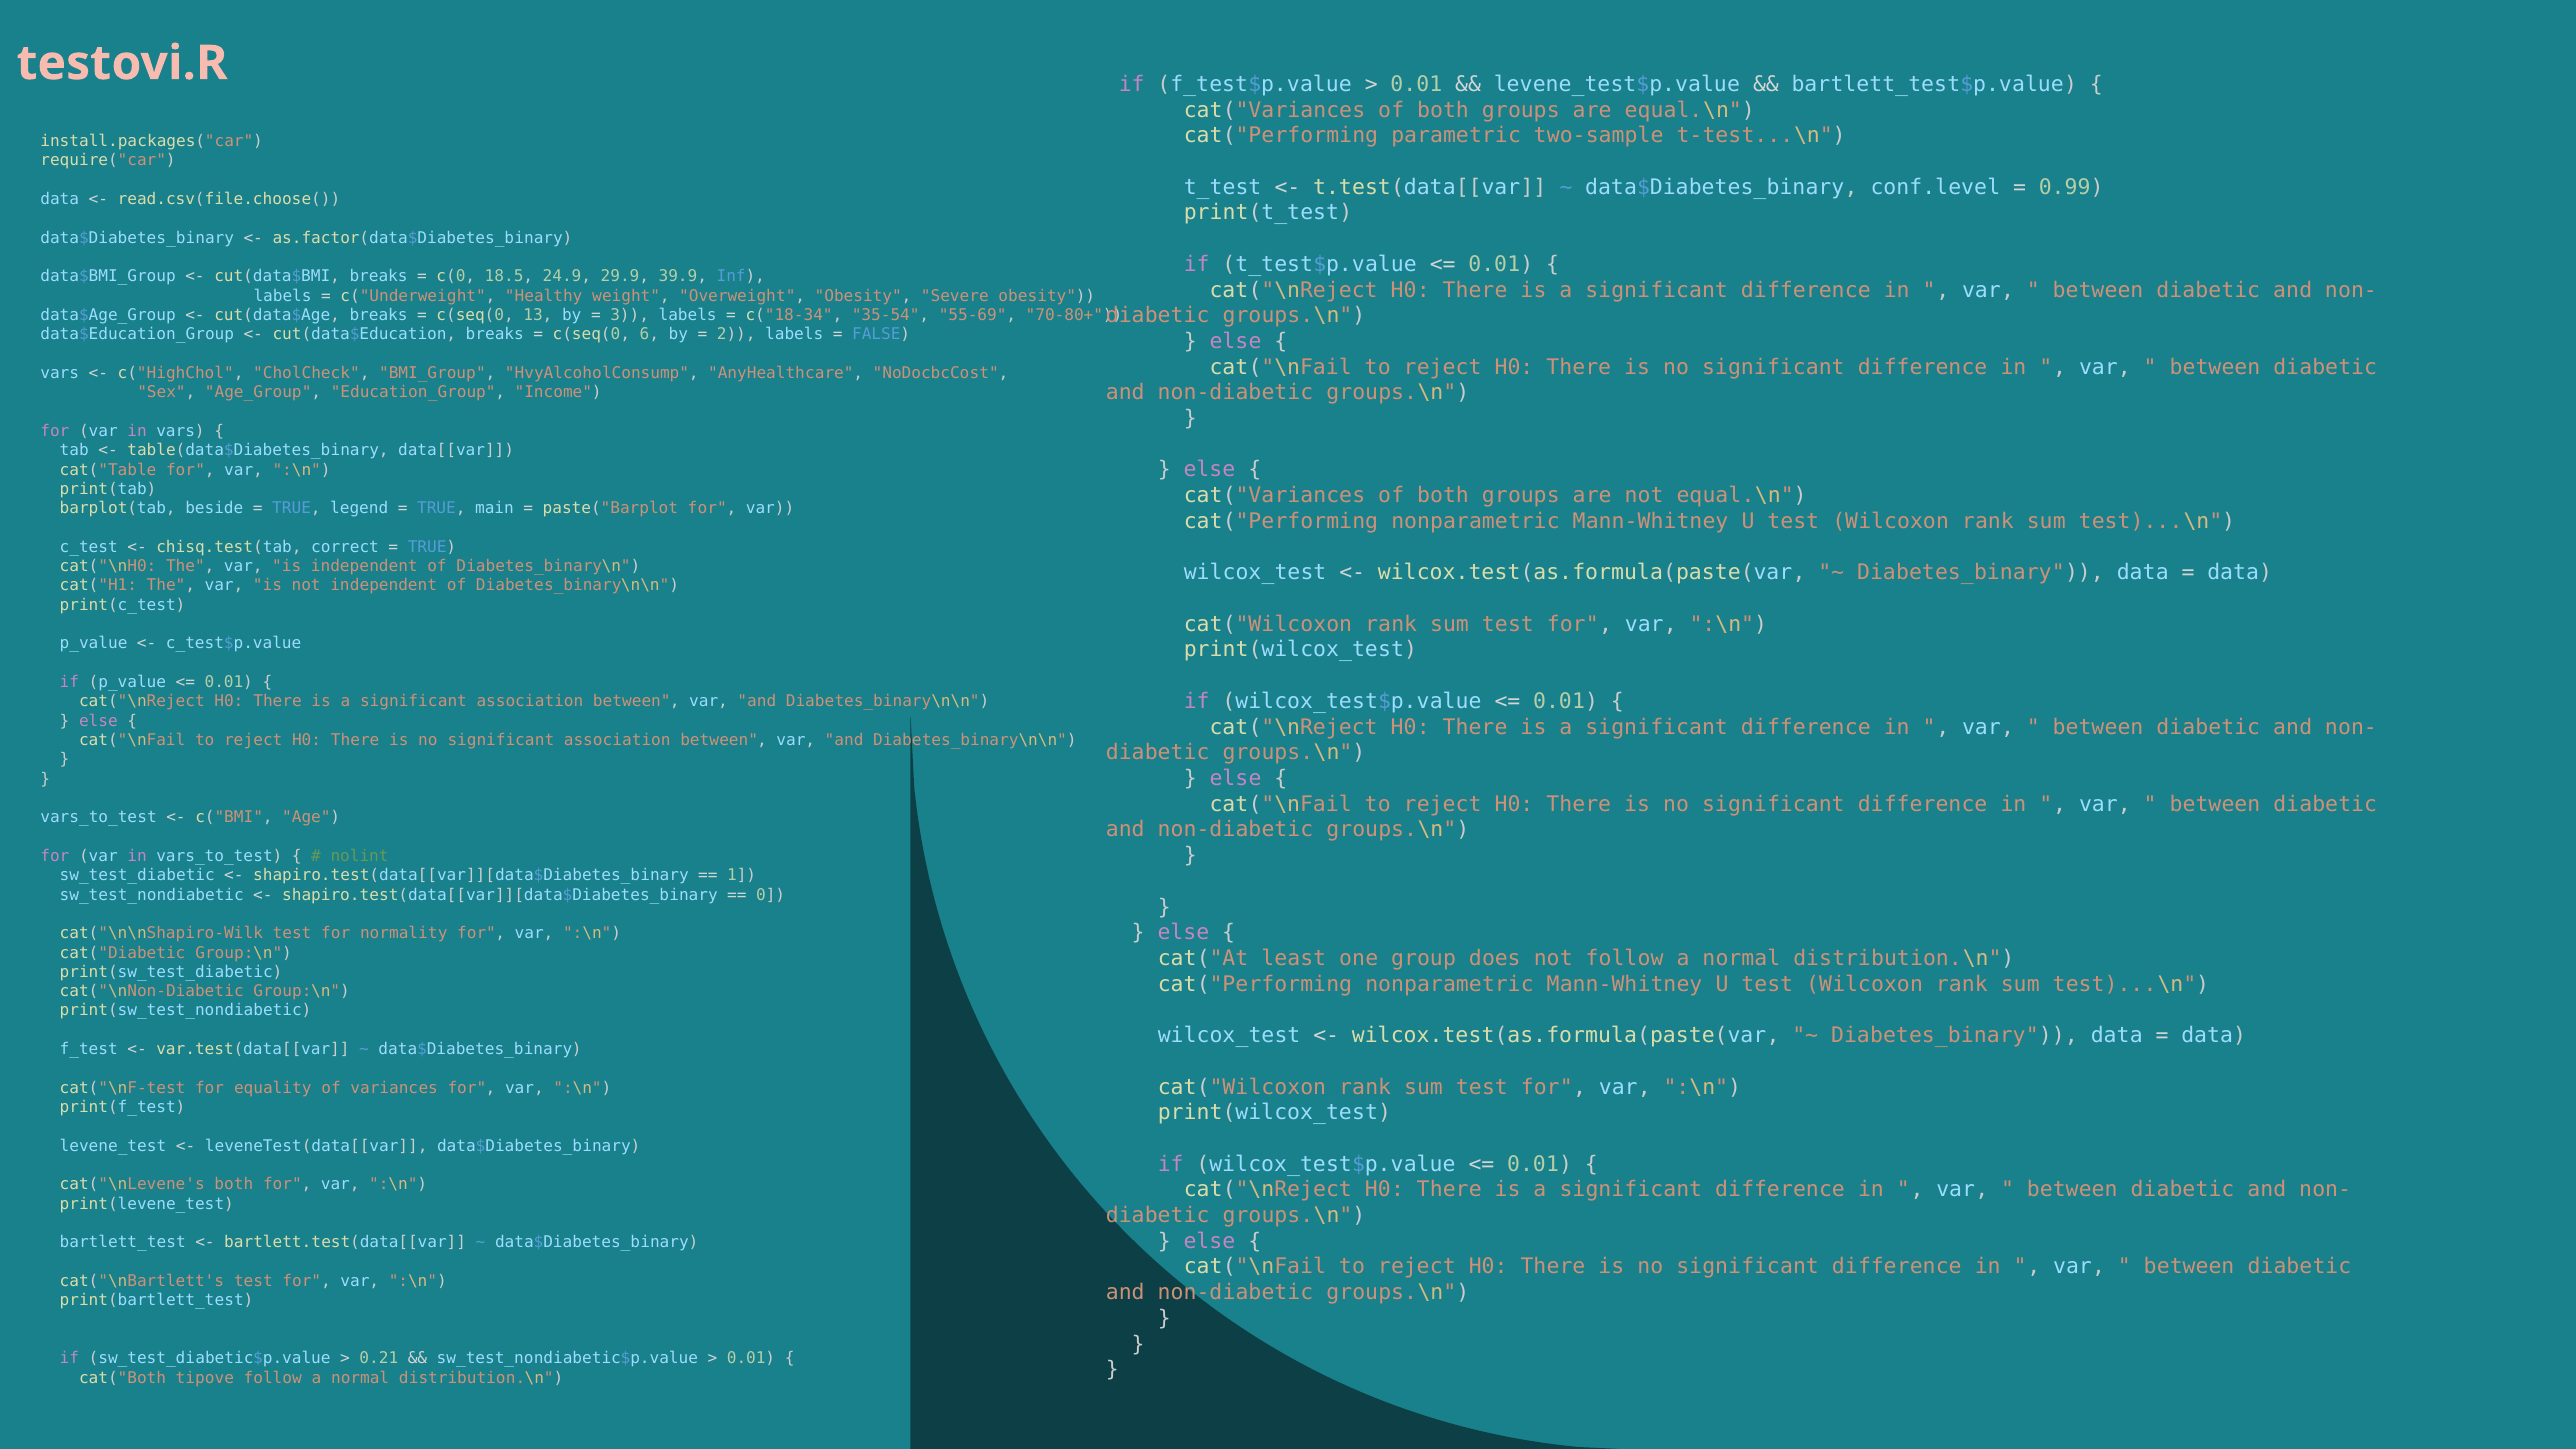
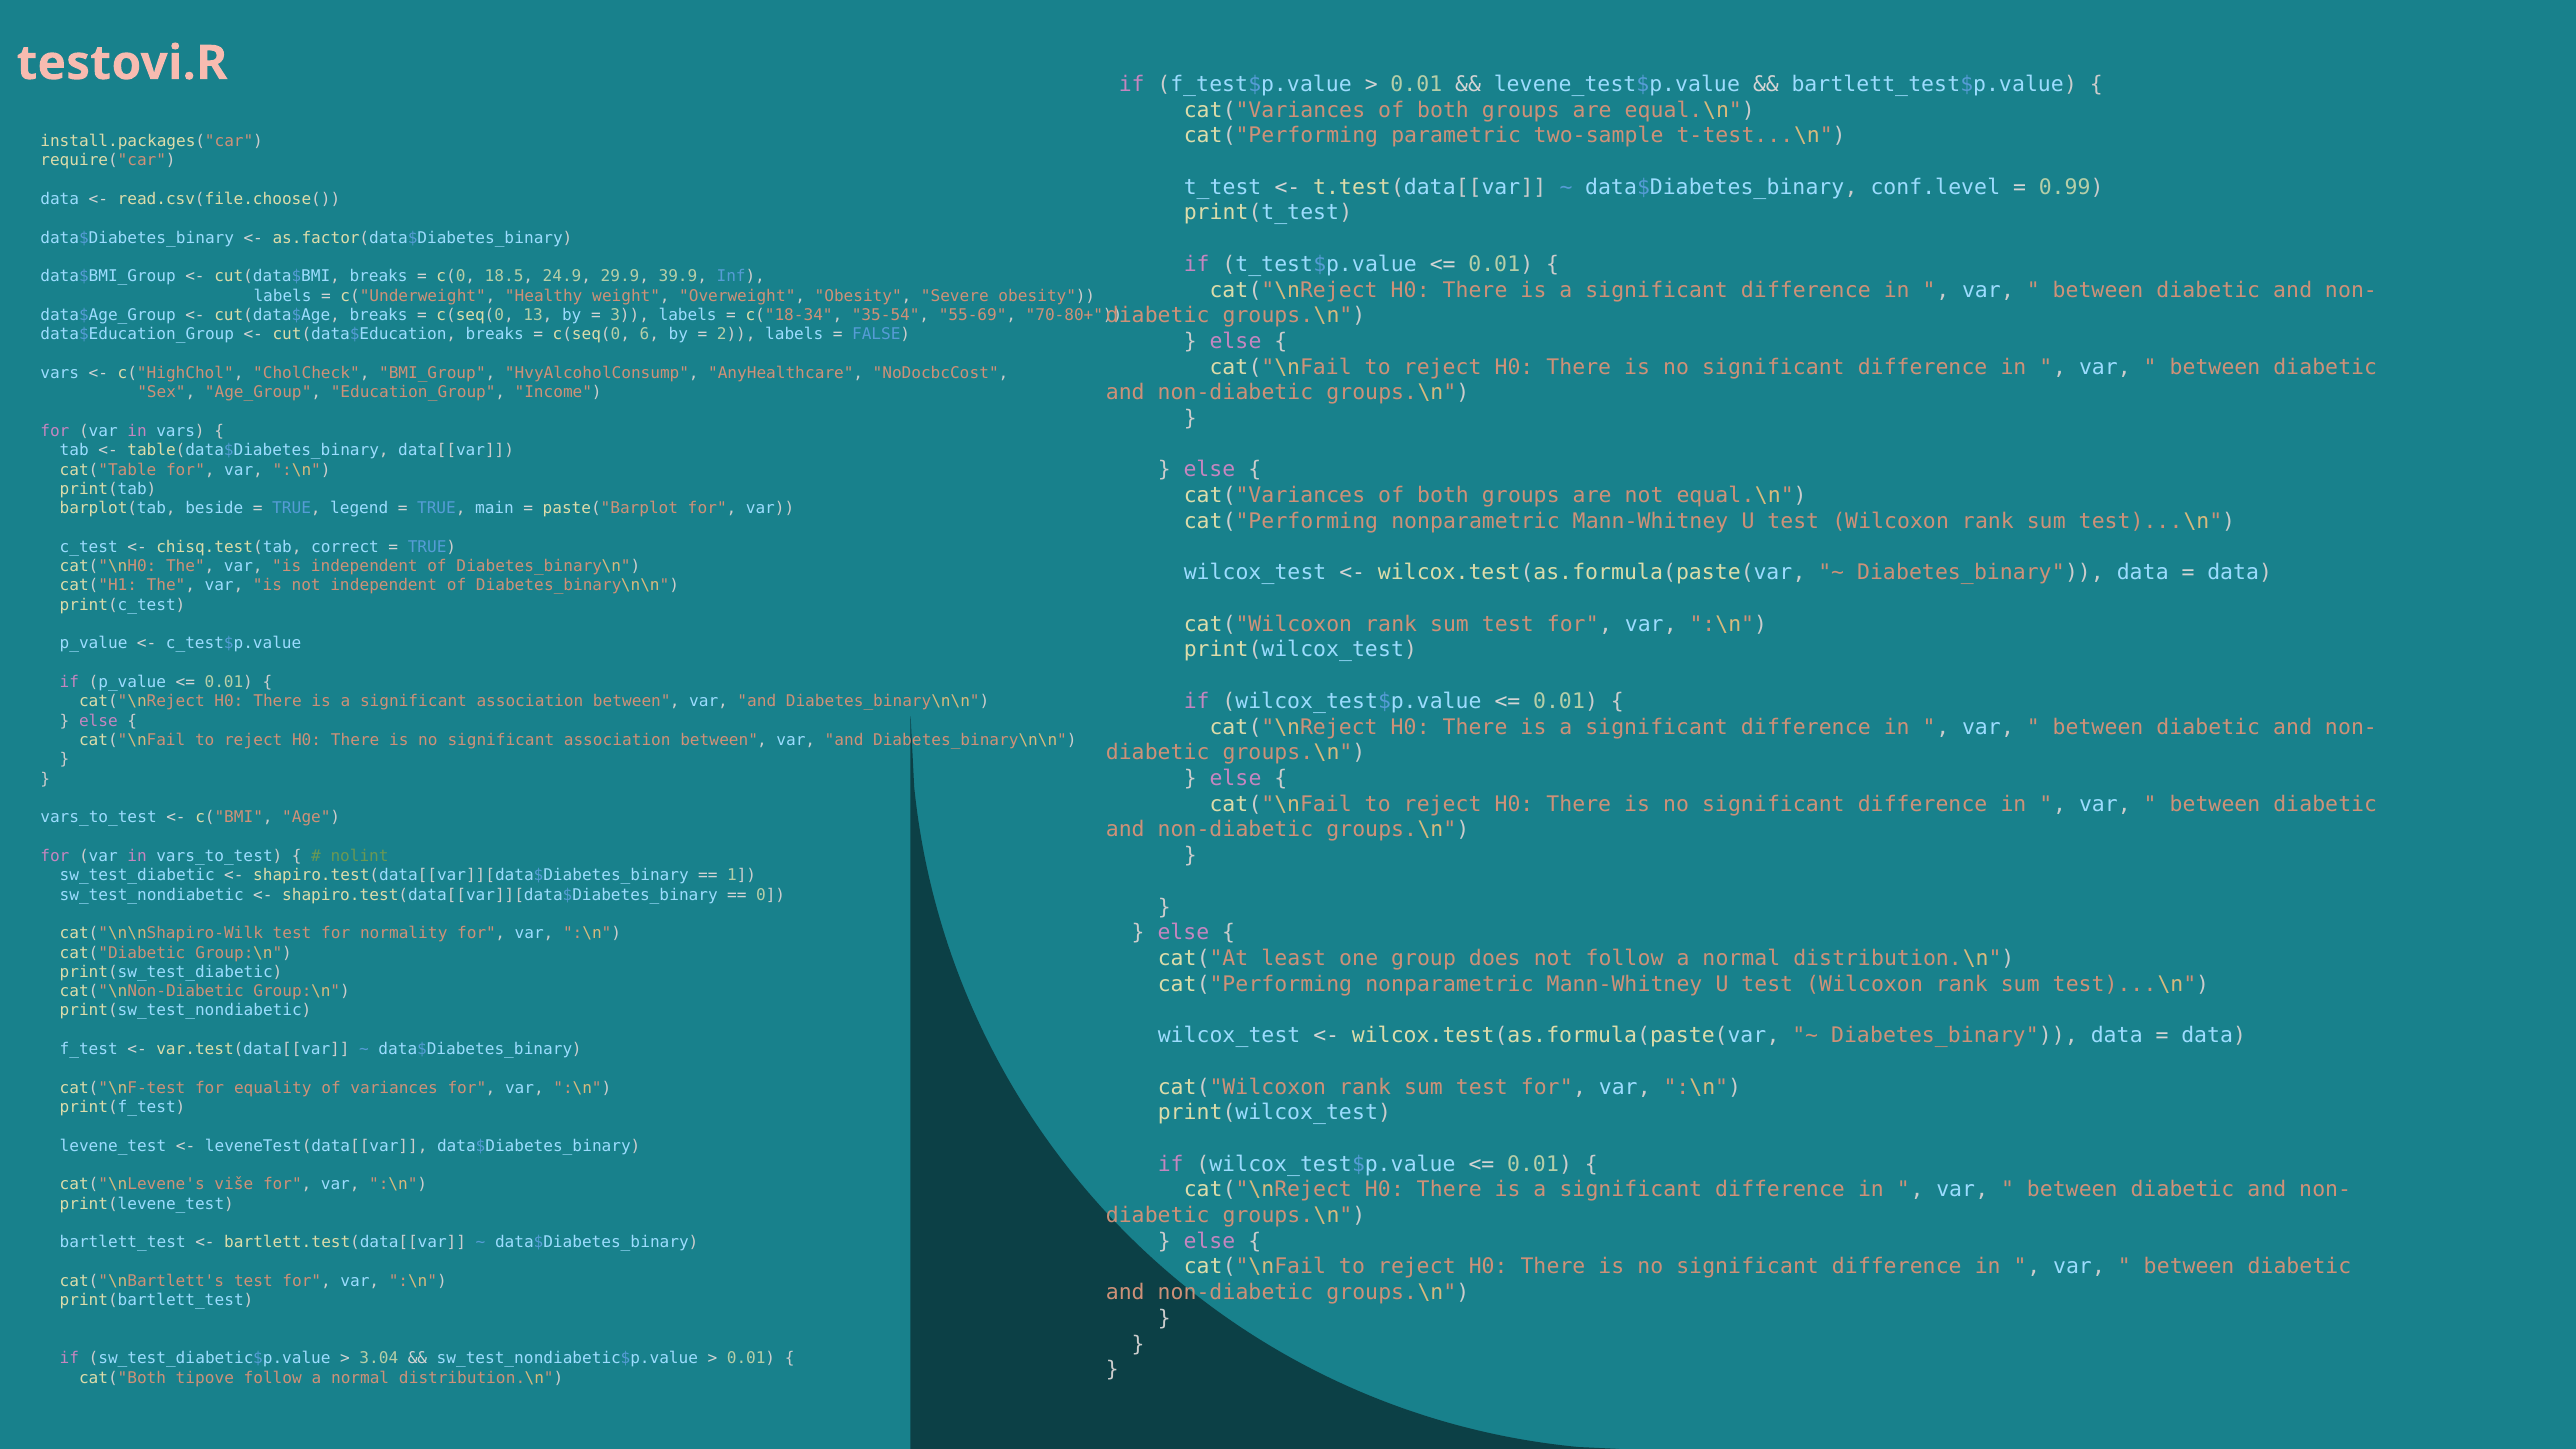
cat("\nLevene's both: both -> više
0.21: 0.21 -> 3.04
